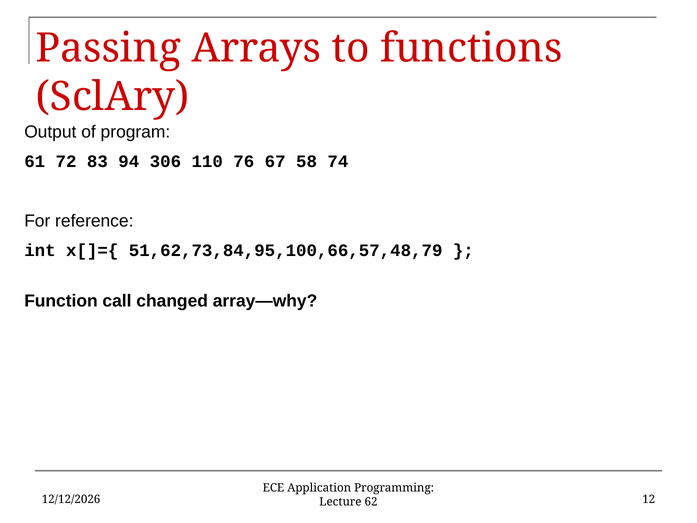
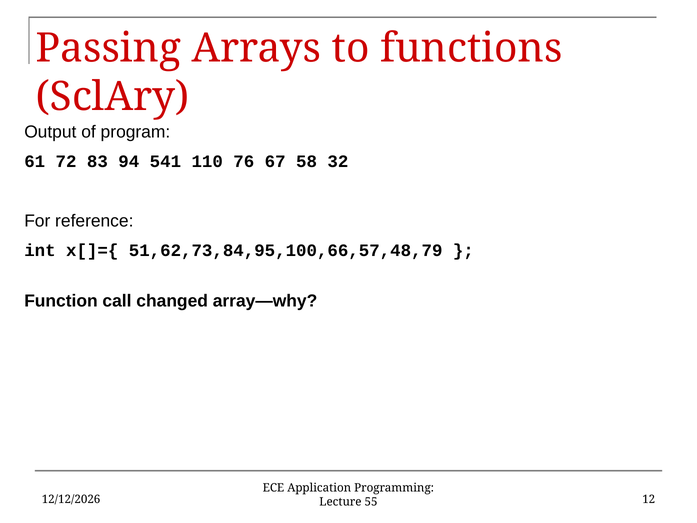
306: 306 -> 541
74: 74 -> 32
62: 62 -> 55
